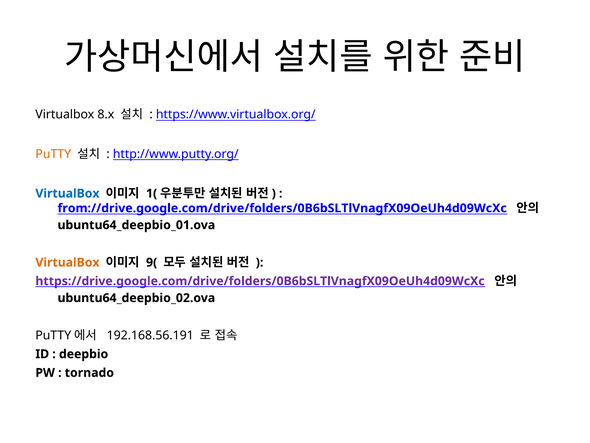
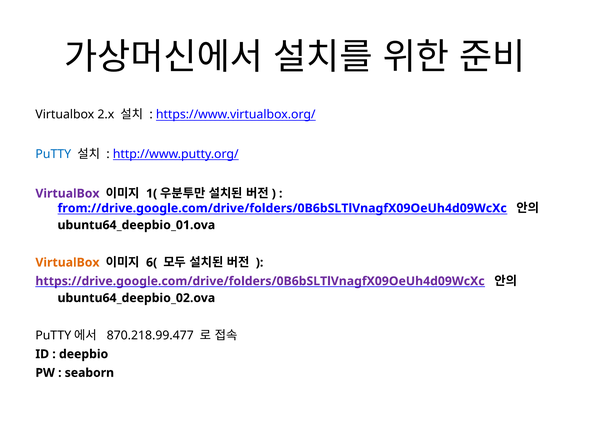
8.x: 8.x -> 2.x
PuTTY colour: orange -> blue
VirtualBox at (67, 193) colour: blue -> purple
9(: 9( -> 6(
192.168.56.191: 192.168.56.191 -> 870.218.99.477
tornado: tornado -> seaborn
